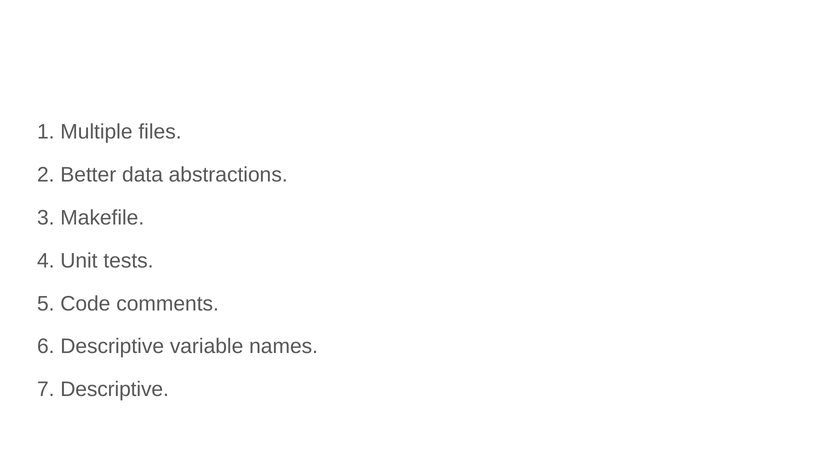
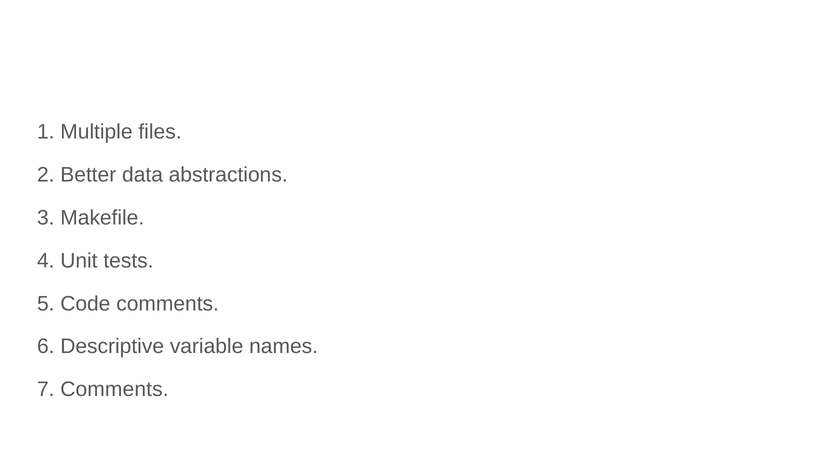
7 Descriptive: Descriptive -> Comments
